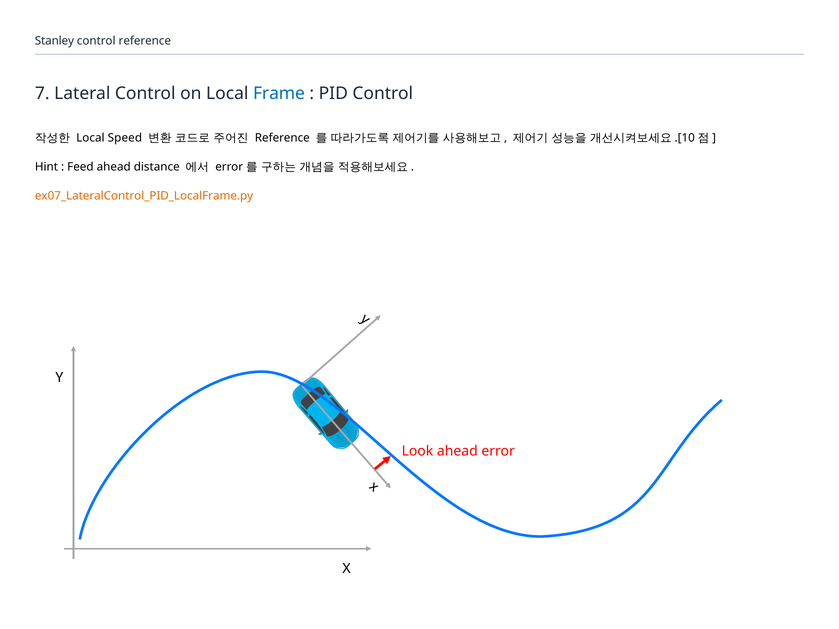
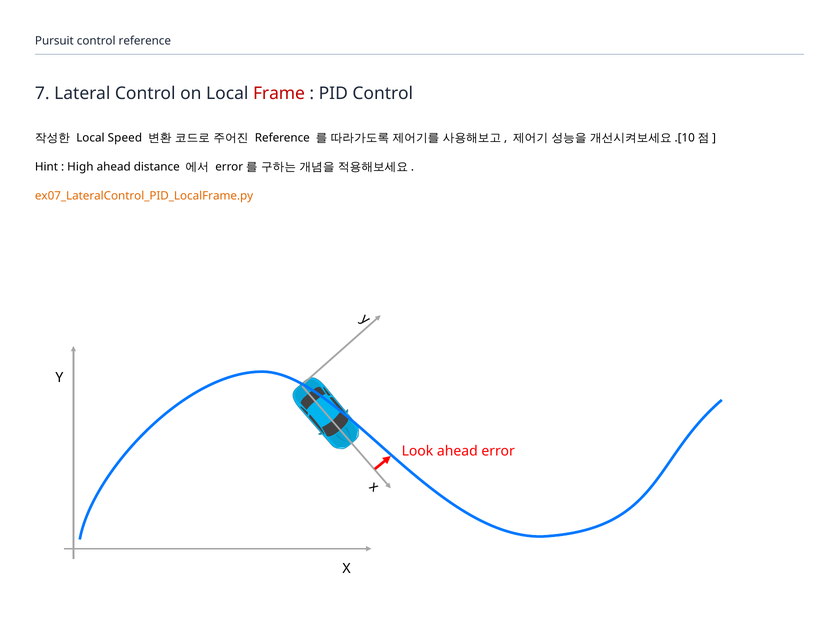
Stanley: Stanley -> Pursuit
Frame colour: blue -> red
Feed: Feed -> High
